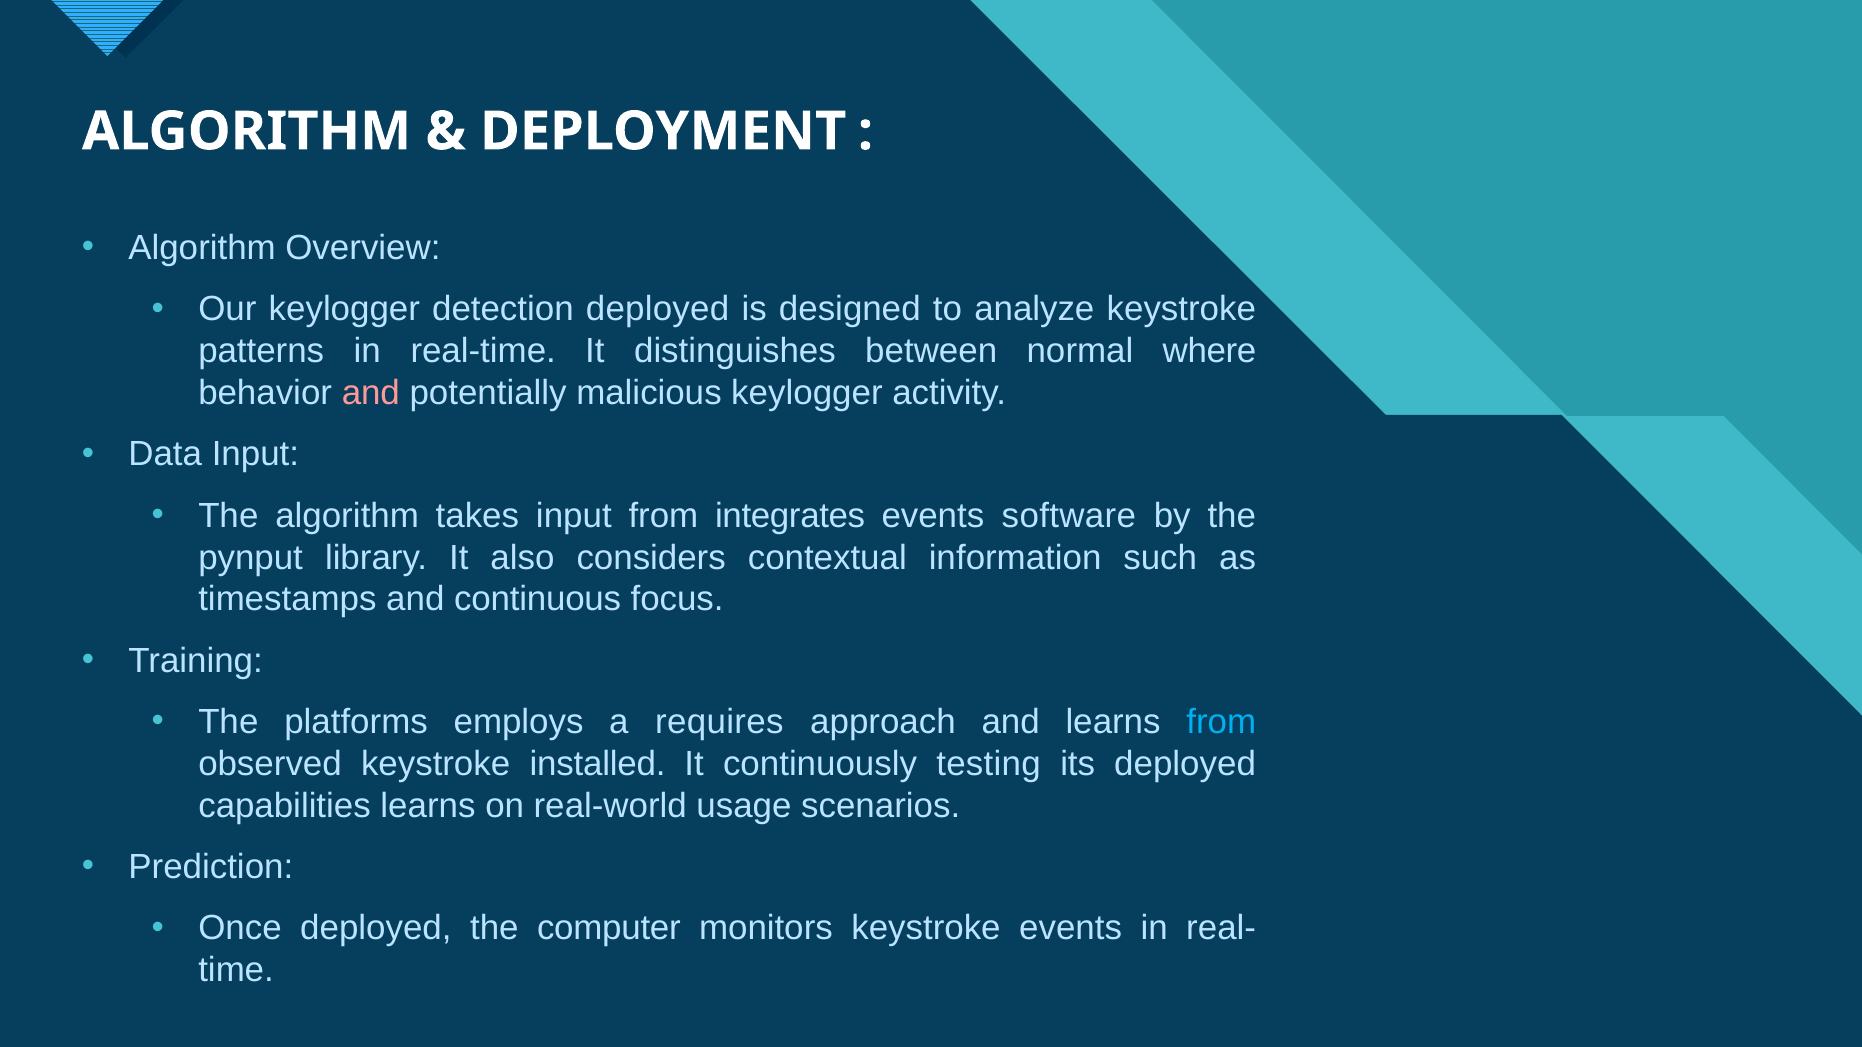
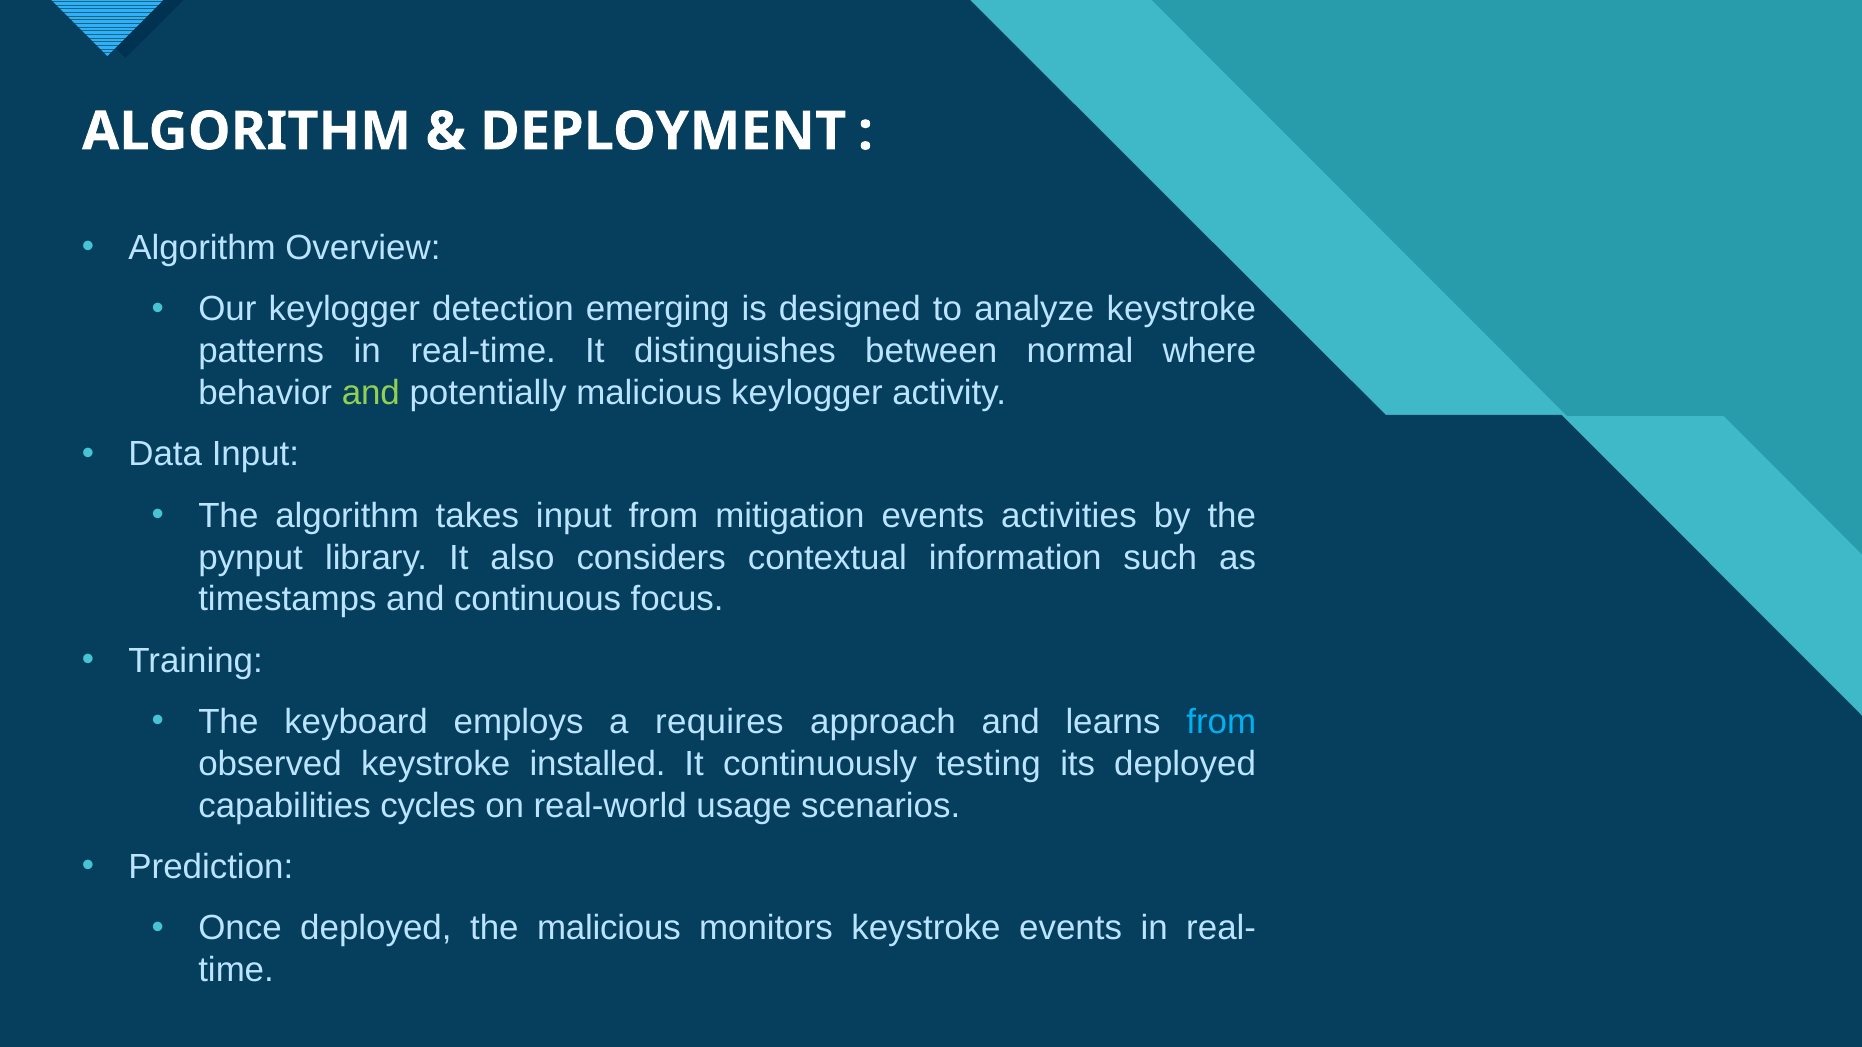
detection deployed: deployed -> emerging
and at (371, 393) colour: pink -> light green
integrates: integrates -> mitigation
software: software -> activities
platforms: platforms -> keyboard
capabilities learns: learns -> cycles
the computer: computer -> malicious
